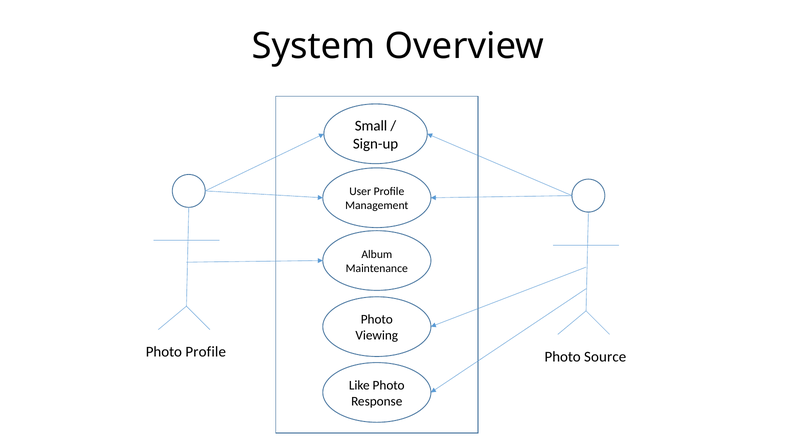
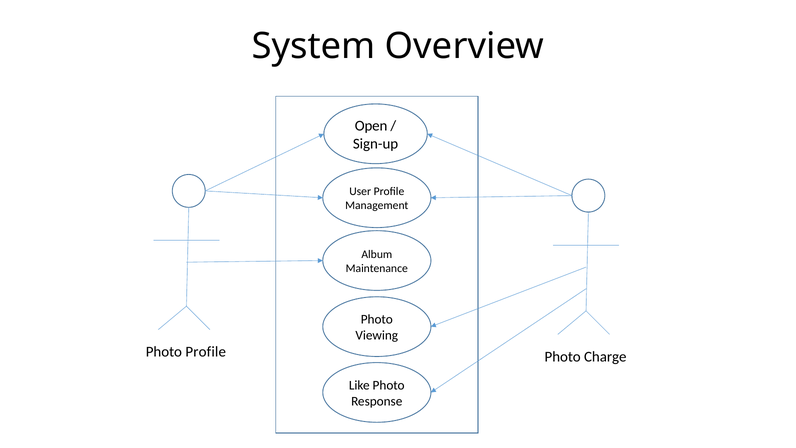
Small: Small -> Open
Source: Source -> Charge
